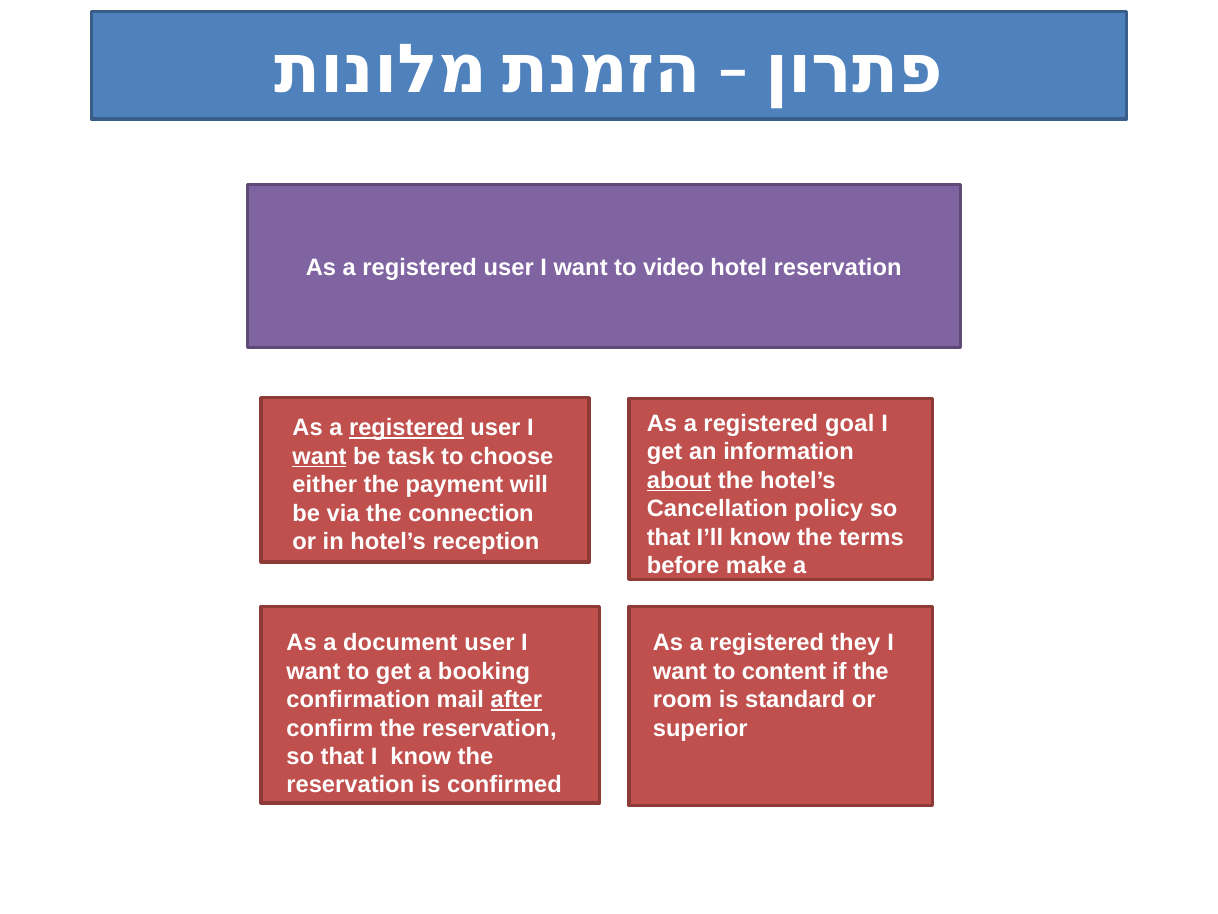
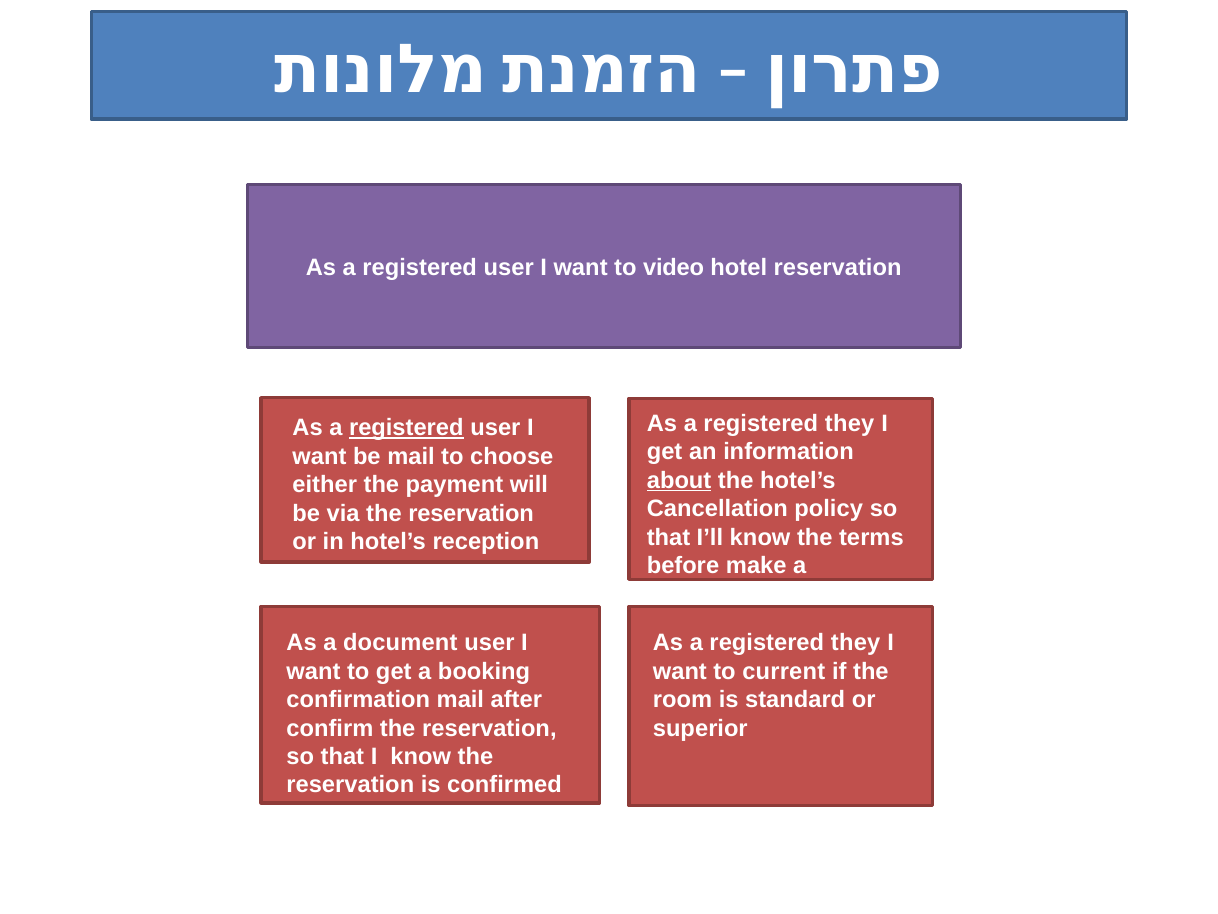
goal at (850, 423): goal -> they
want at (319, 456) underline: present -> none
be task: task -> mail
via the connection: connection -> reservation
content: content -> current
after underline: present -> none
